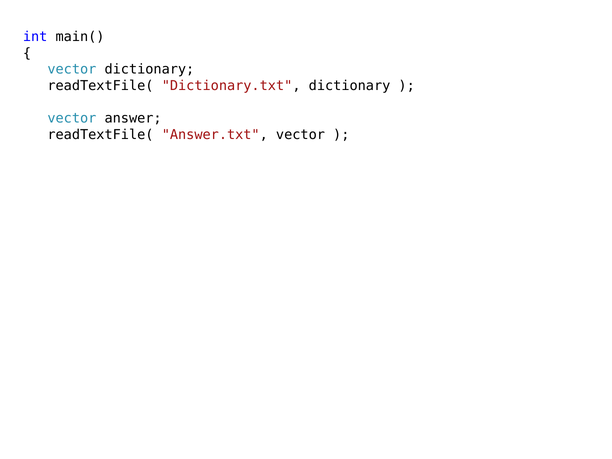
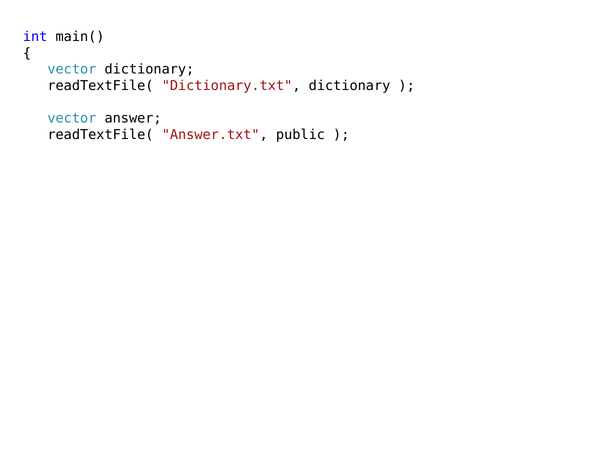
Answer.txt vector: vector -> public
